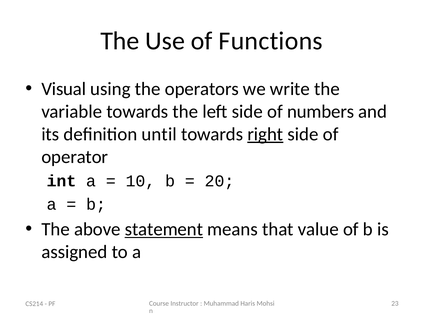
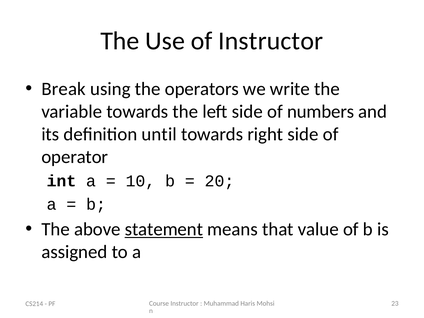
of Functions: Functions -> Instructor
Visual: Visual -> Break
right underline: present -> none
